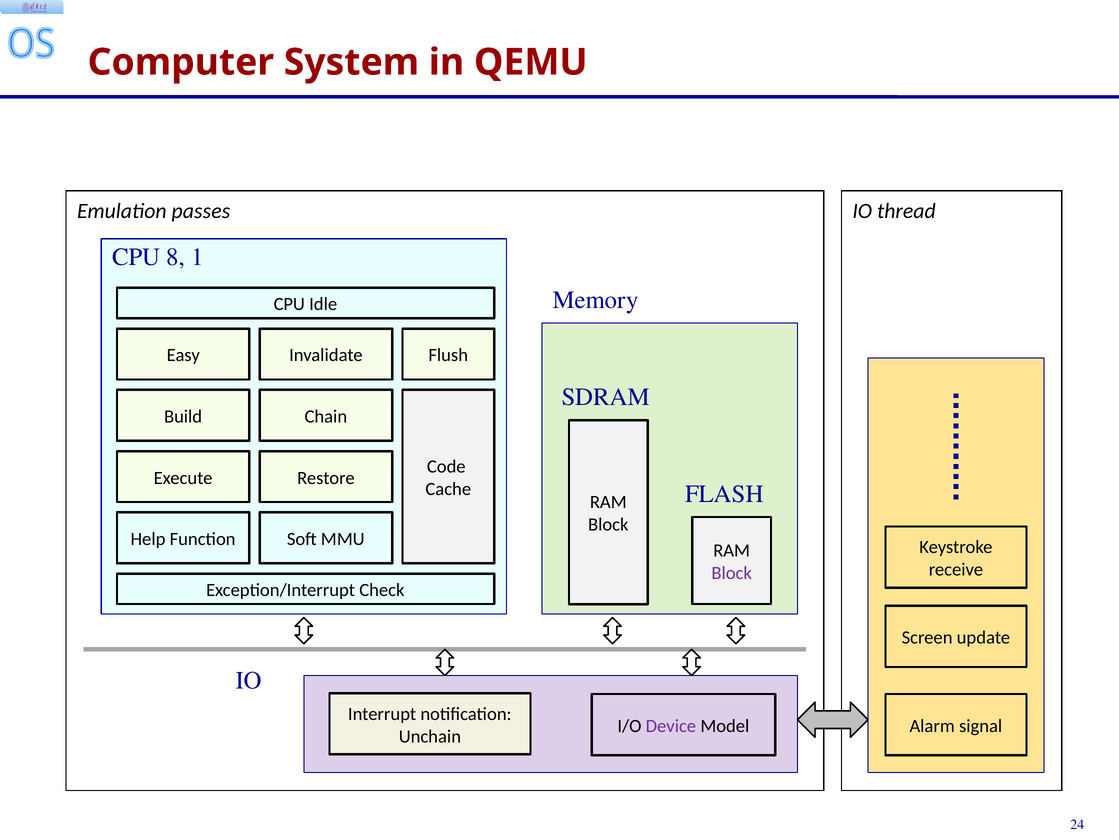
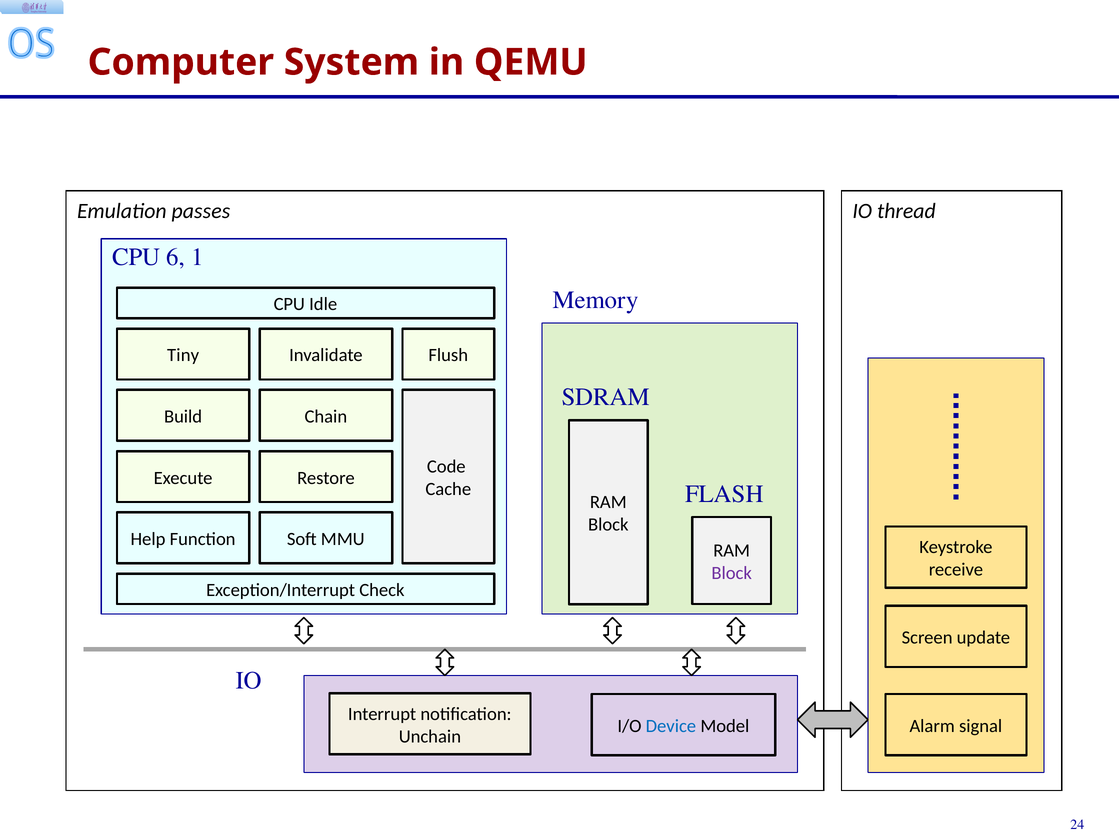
8: 8 -> 6
Easy: Easy -> Tiny
Device colour: purple -> blue
